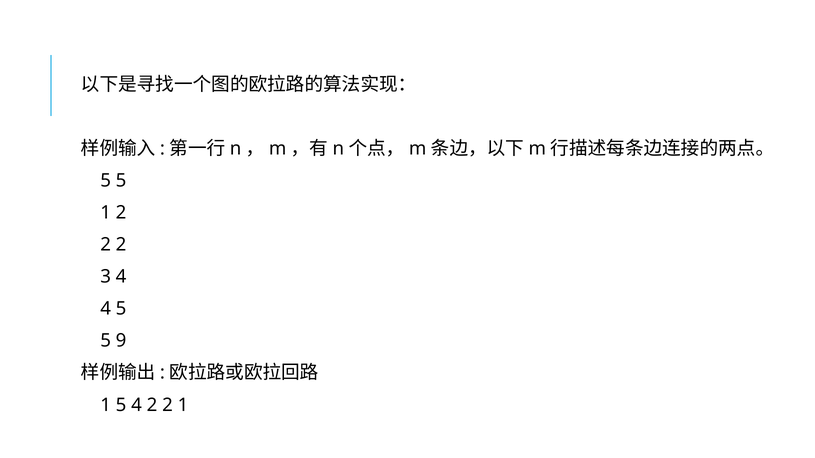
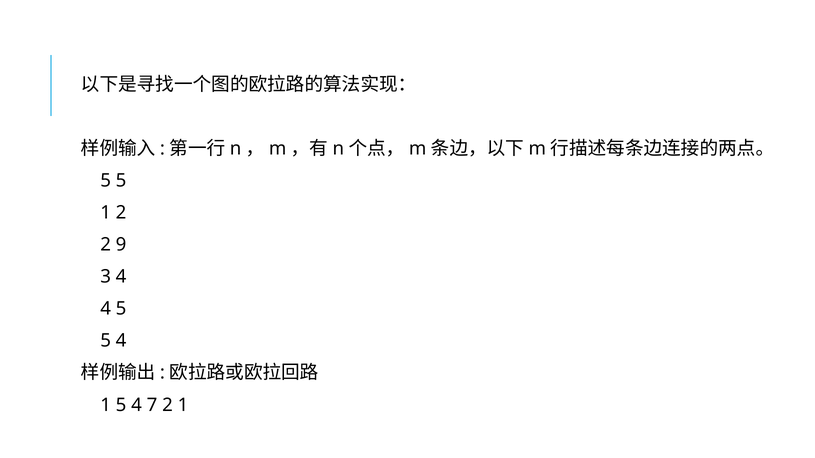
2 at (121, 245): 2 -> 9
9 at (121, 341): 9 -> 4
4 2: 2 -> 7
